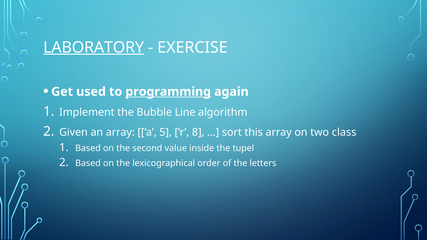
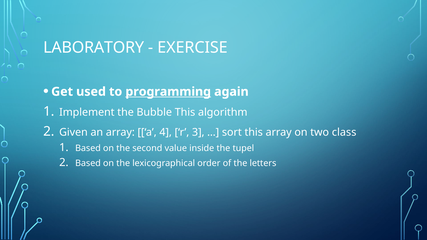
LABORATORY underline: present -> none
Bubble Line: Line -> This
5: 5 -> 4
8: 8 -> 3
